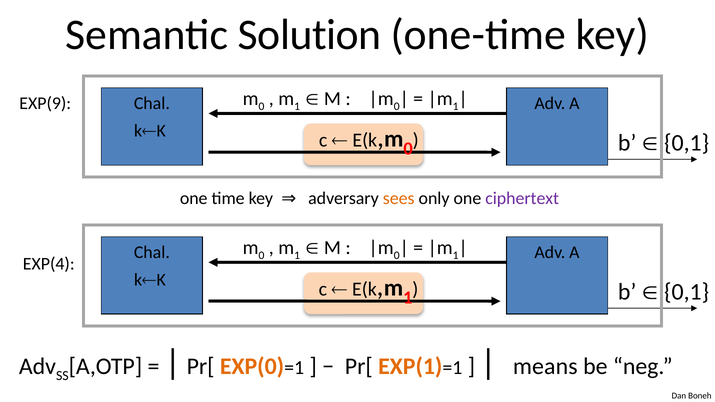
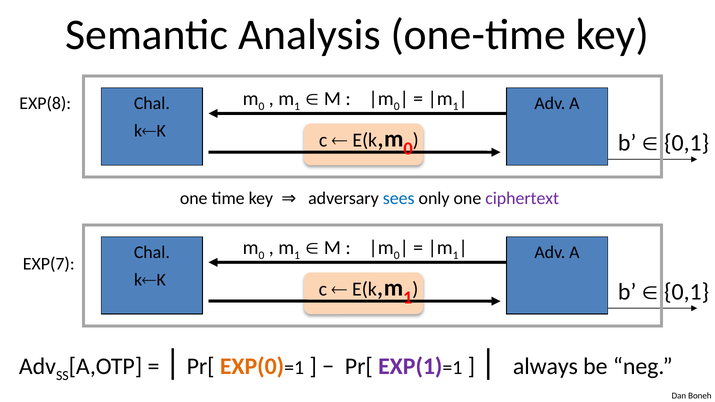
Solution: Solution -> Analysis
EXP(9: EXP(9 -> EXP(8
sees colour: orange -> blue
EXP(4: EXP(4 -> EXP(7
EXP(1 colour: orange -> purple
means: means -> always
